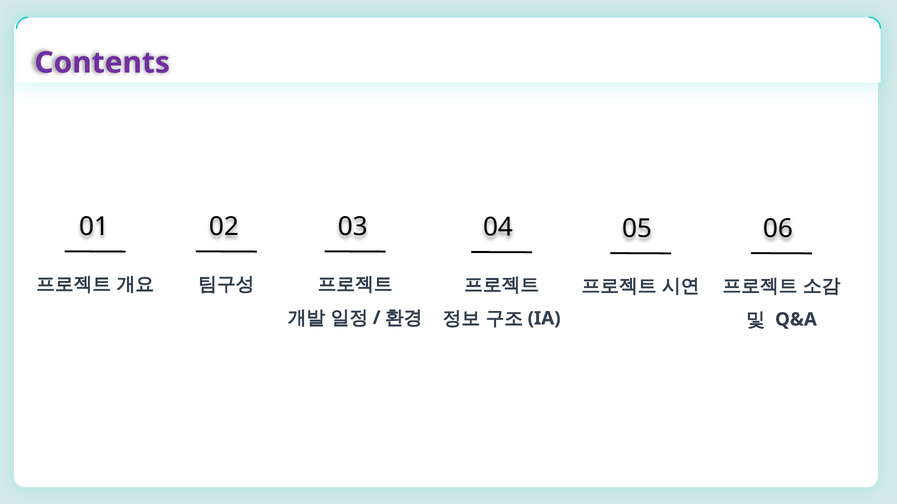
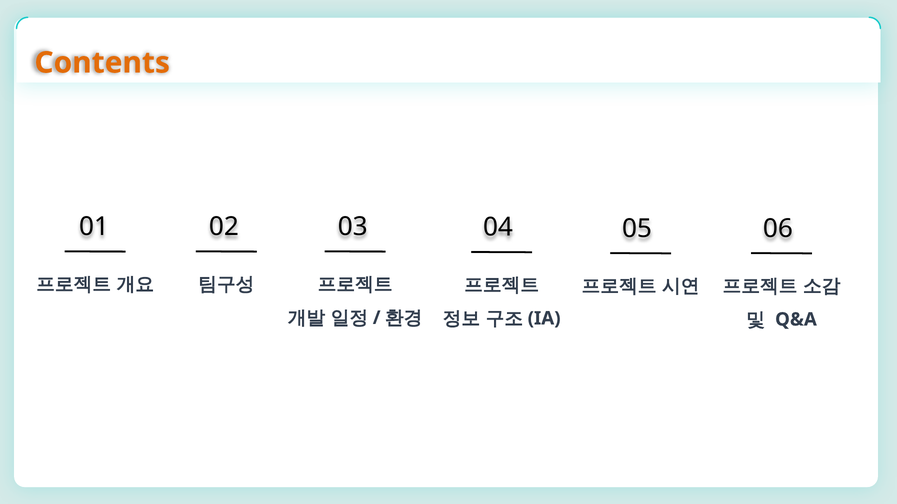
Contents colour: purple -> orange
